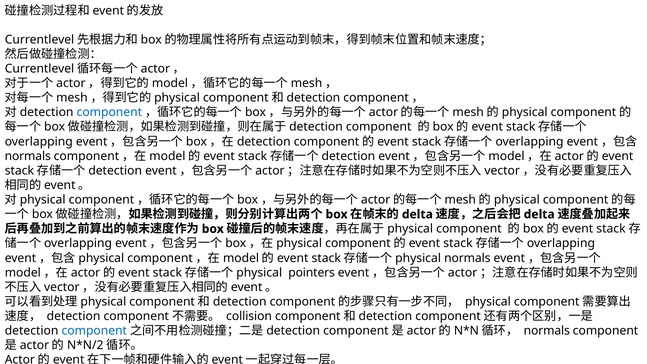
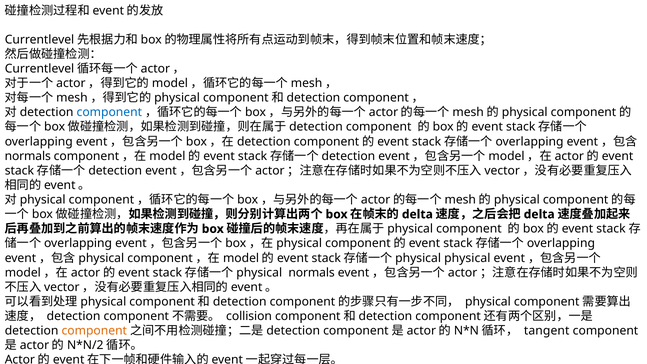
normals at (467, 258): normals -> physical
pointers at (312, 273): pointers -> normals
component at (94, 331) colour: blue -> orange
normals at (547, 331): normals -> tangent
